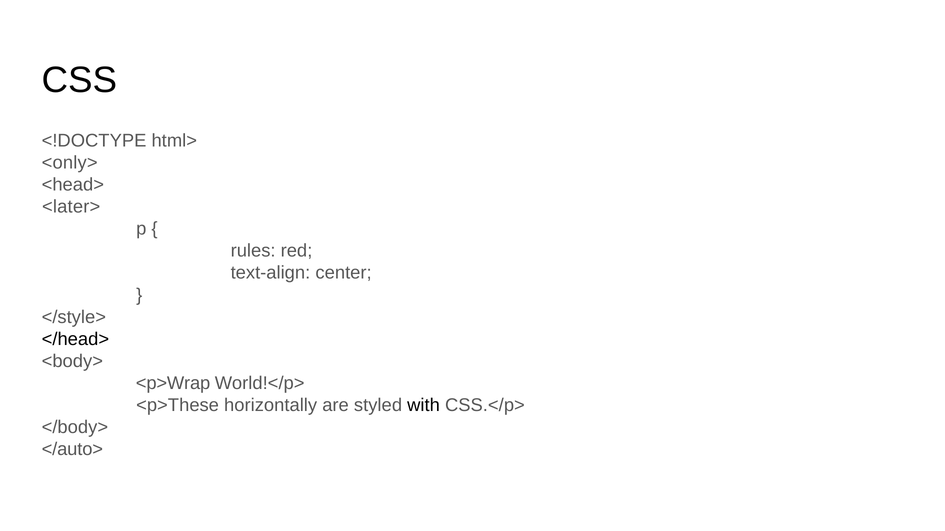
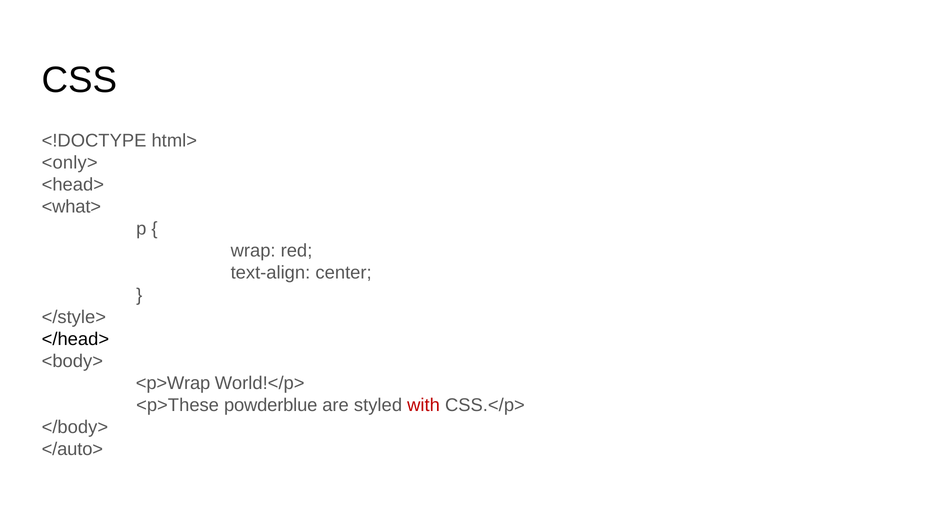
<later>: <later> -> <what>
rules: rules -> wrap
horizontally: horizontally -> powderblue
with colour: black -> red
